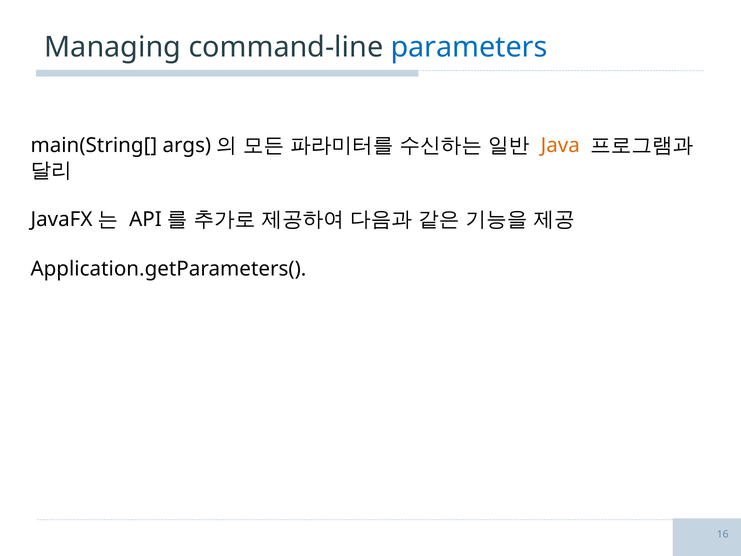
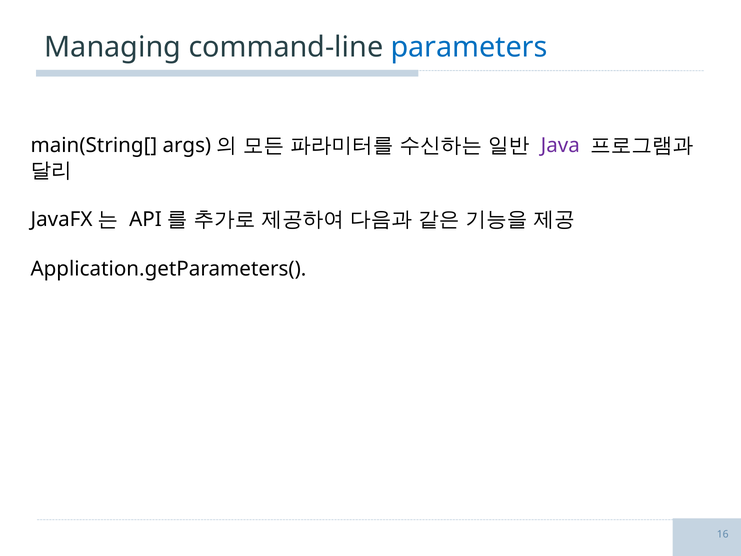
Java colour: orange -> purple
